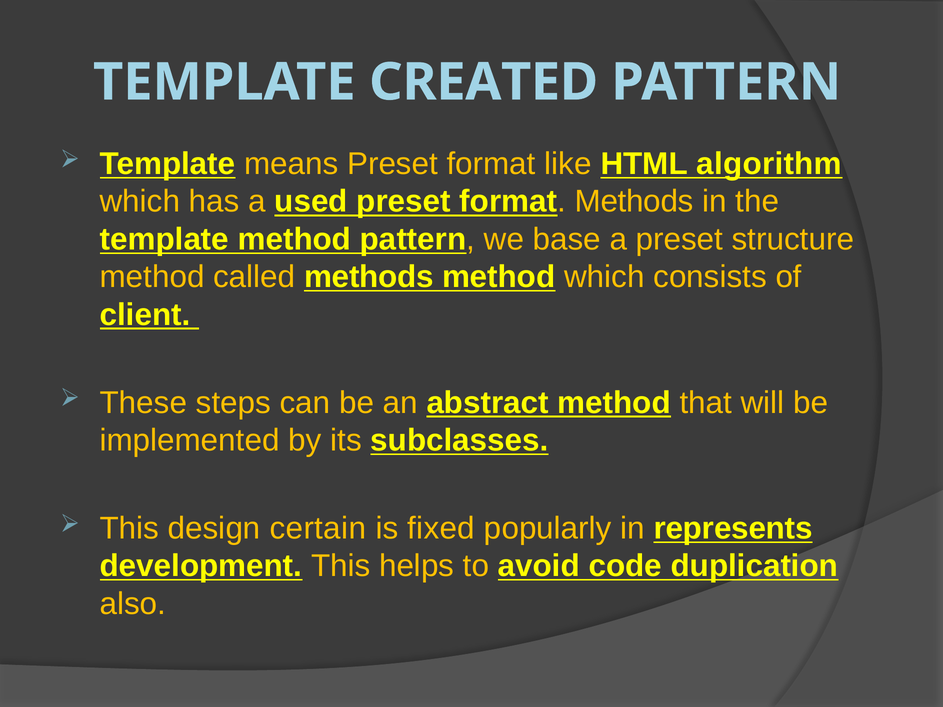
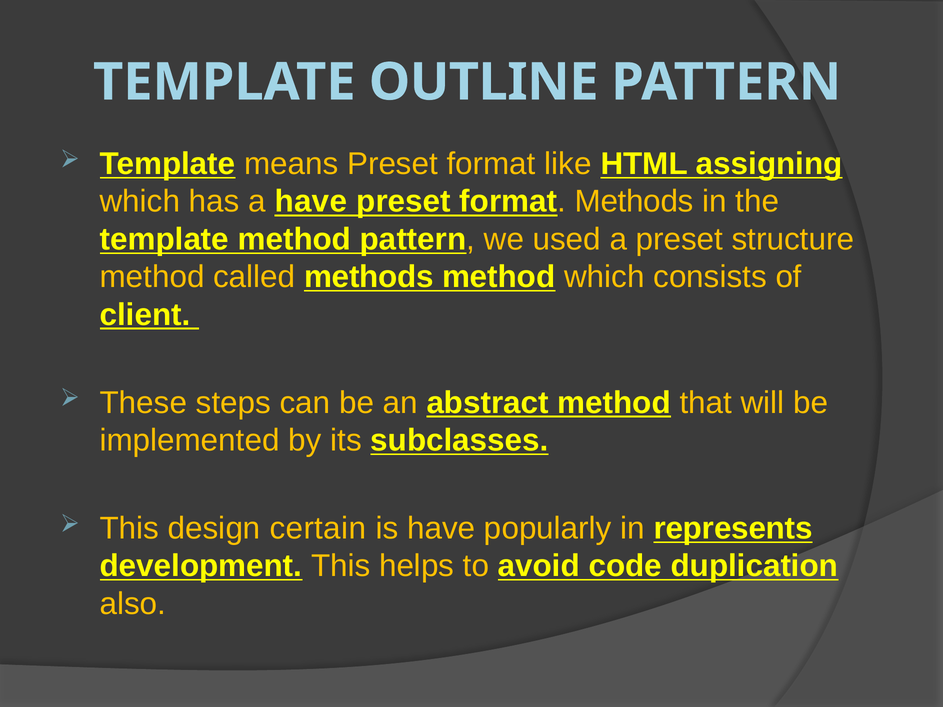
CREATED: CREATED -> OUTLINE
algorithm: algorithm -> assigning
a used: used -> have
base: base -> used
is fixed: fixed -> have
